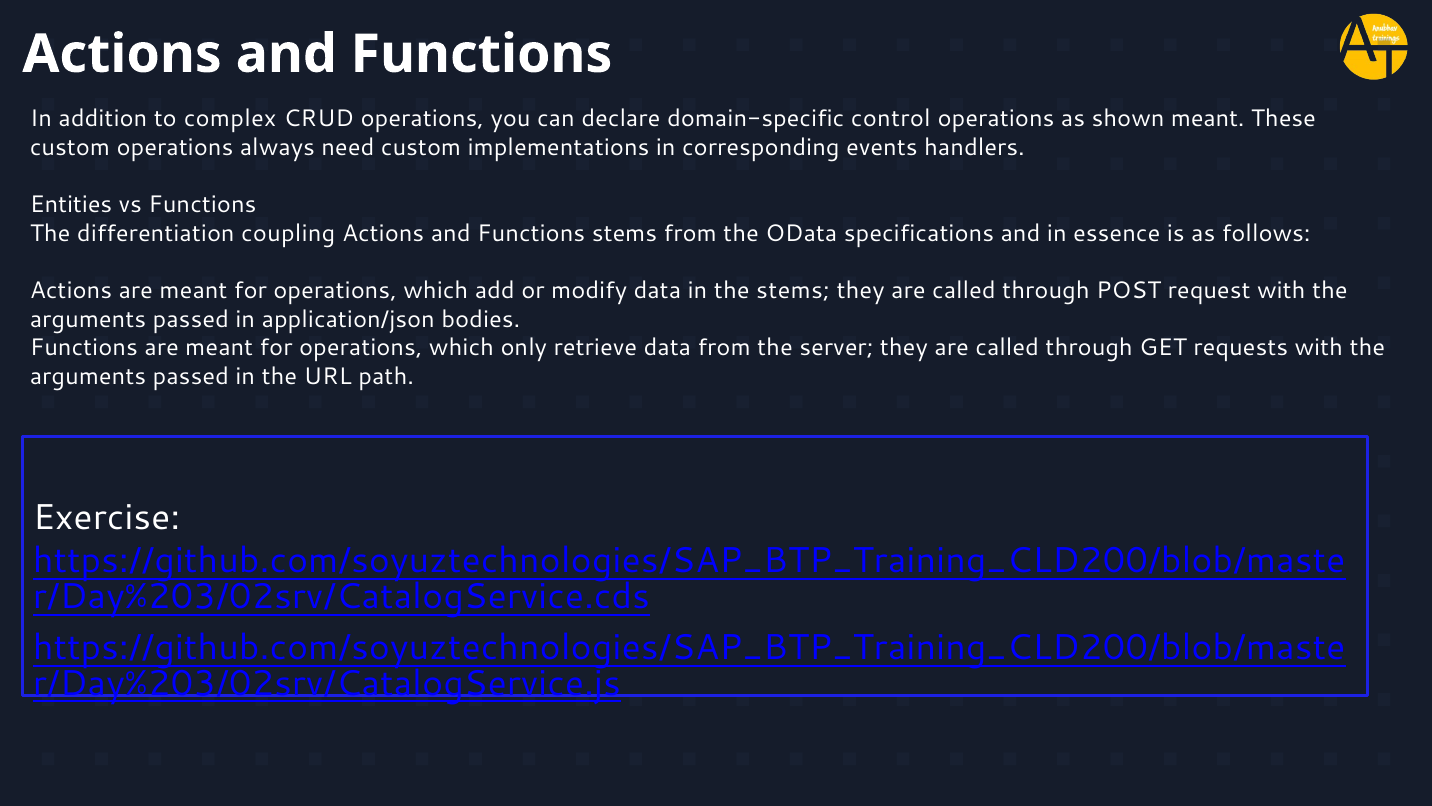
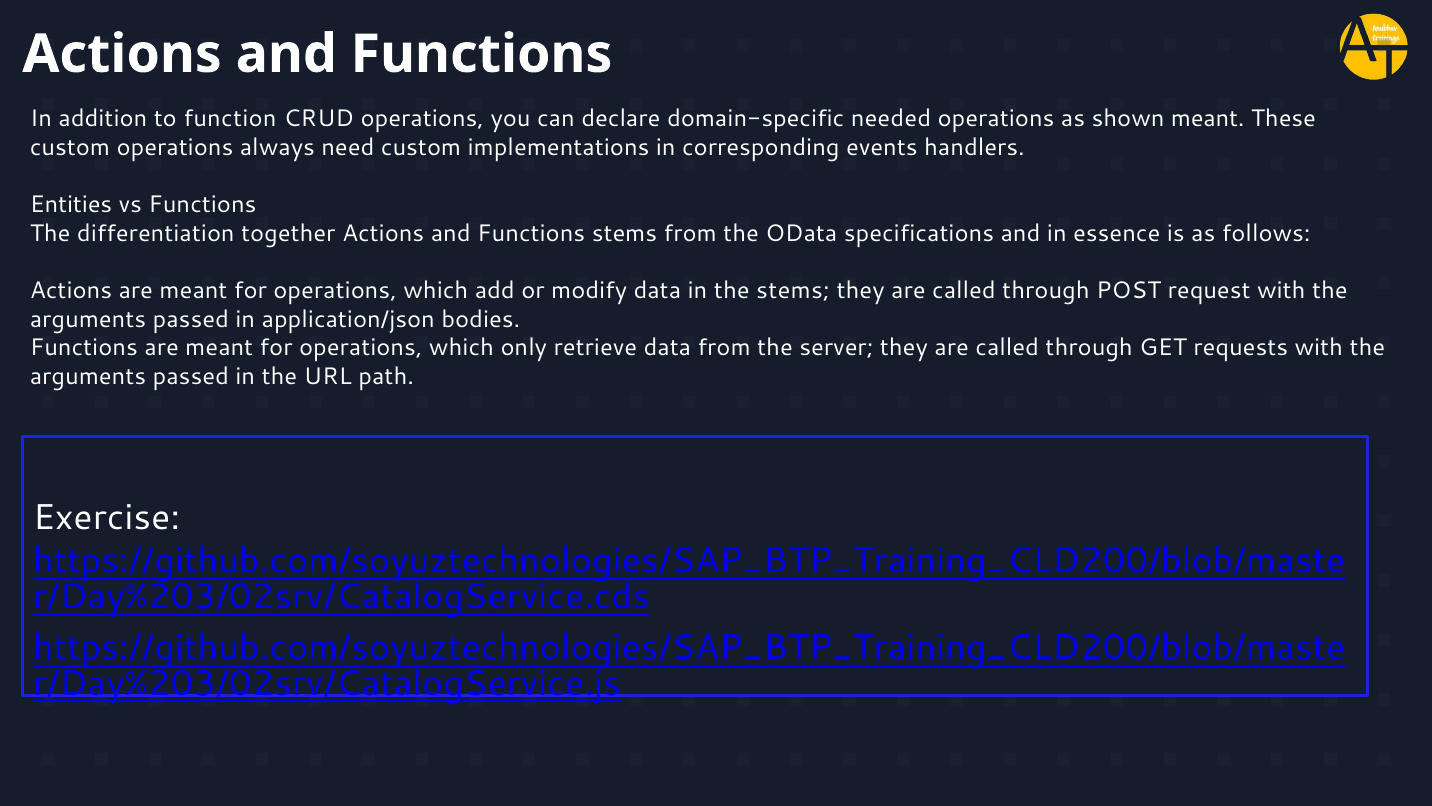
complex: complex -> function
control: control -> needed
coupling: coupling -> together
